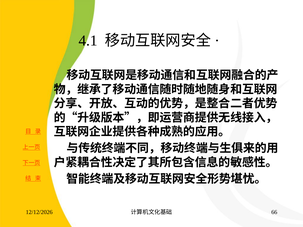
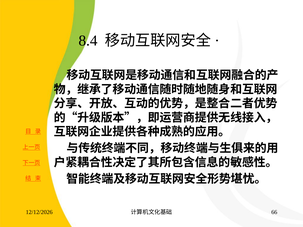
4.1: 4.1 -> 8.4
